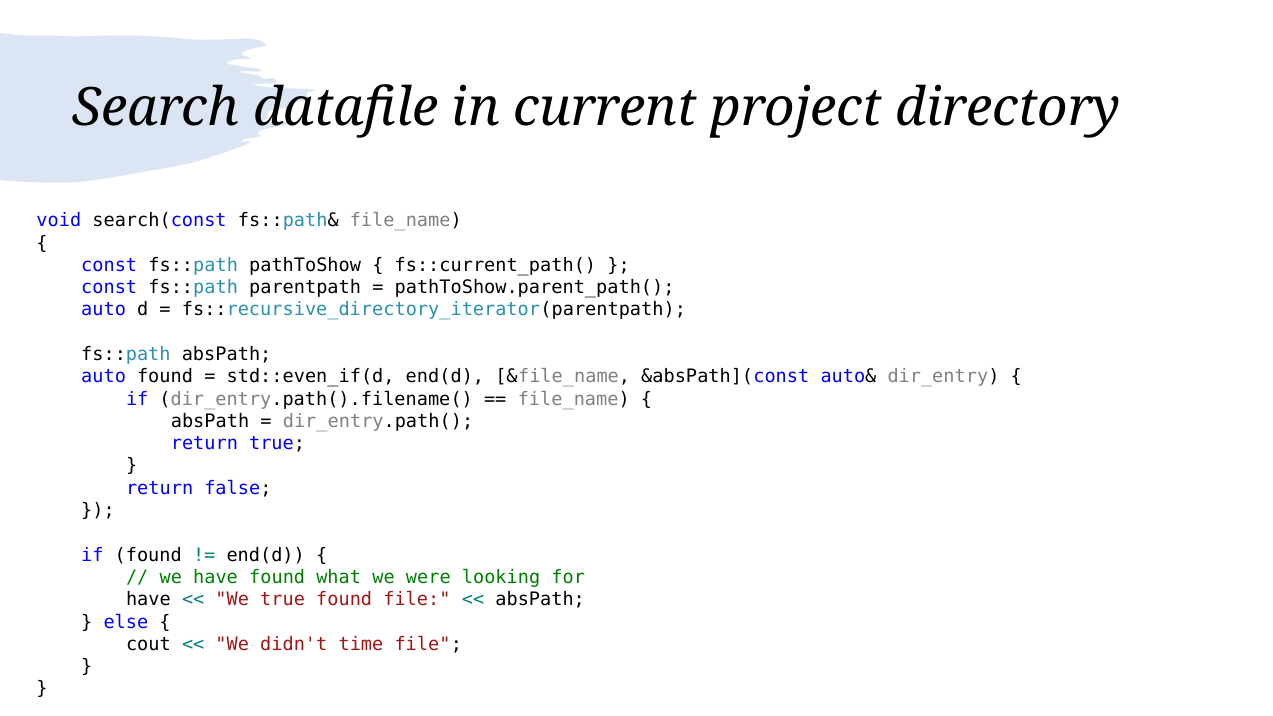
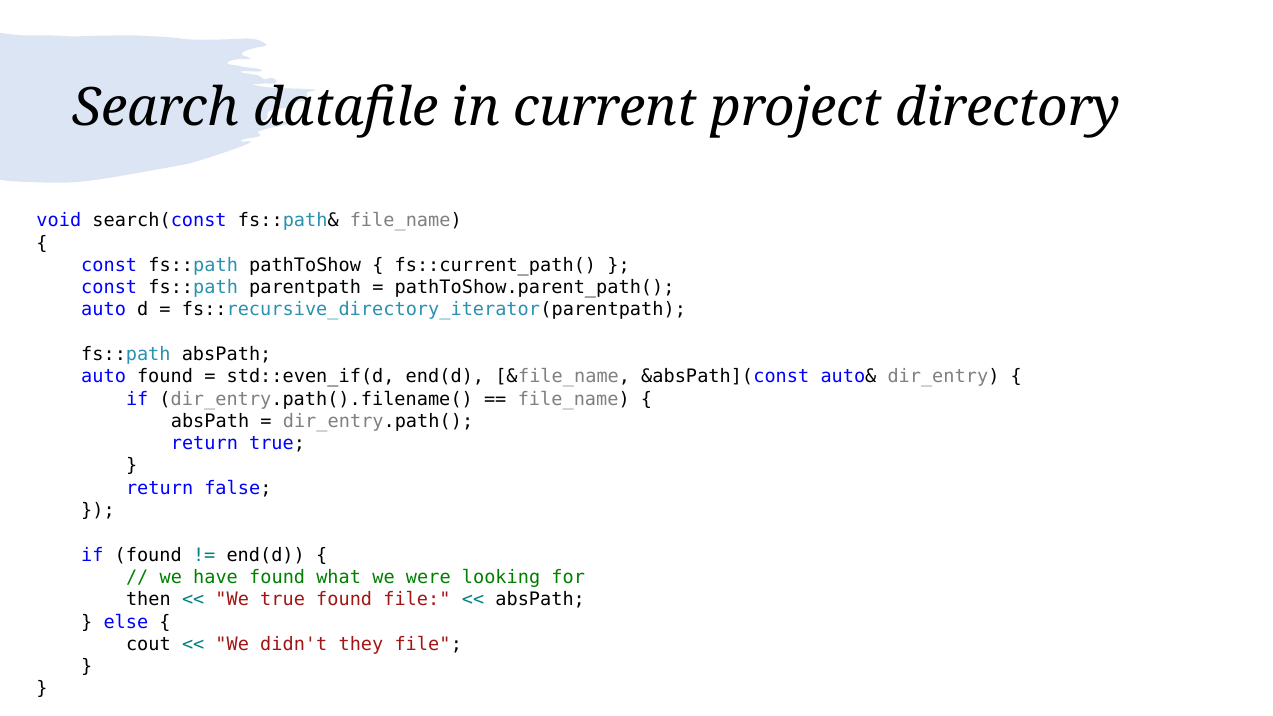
have at (148, 600): have -> then
time: time -> they
